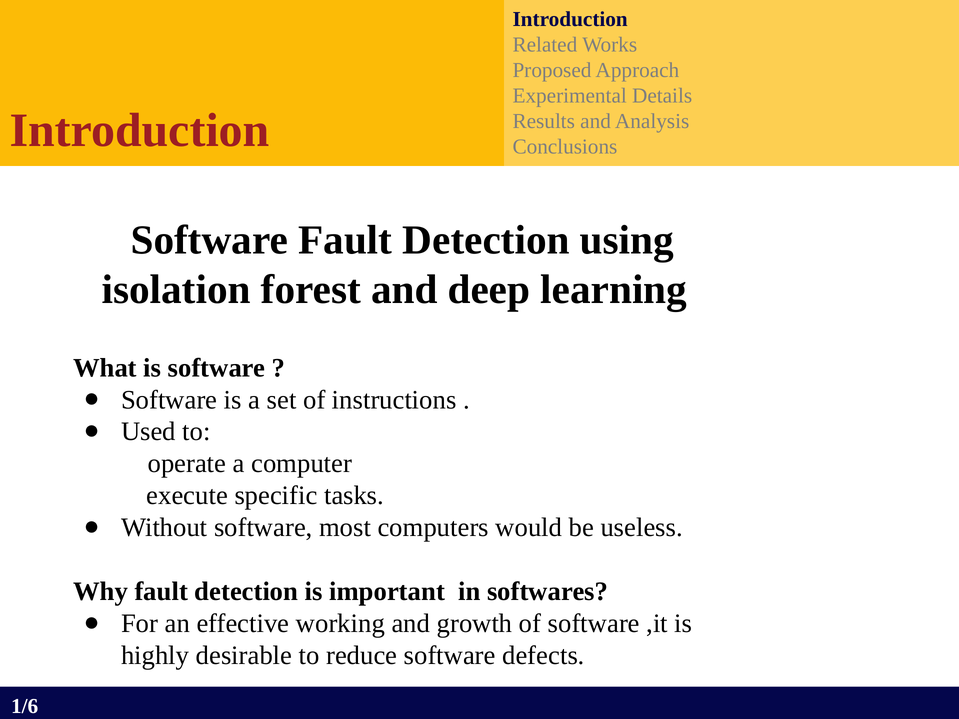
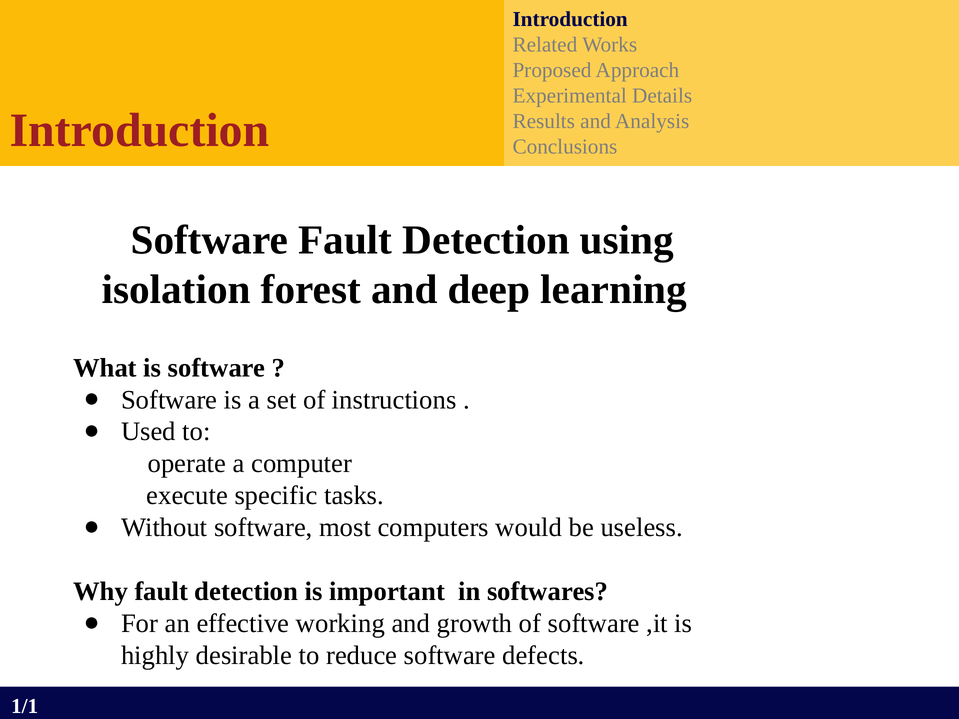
1/6: 1/6 -> 1/1
